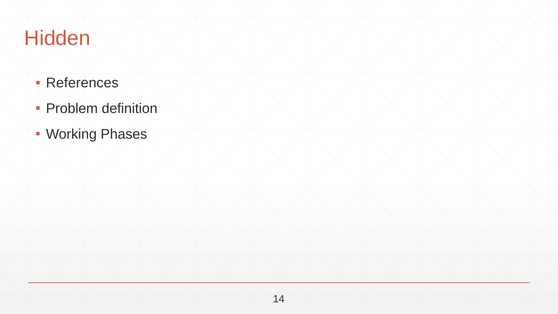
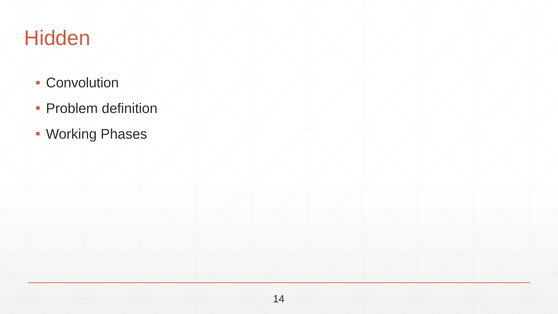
References: References -> Convolution
